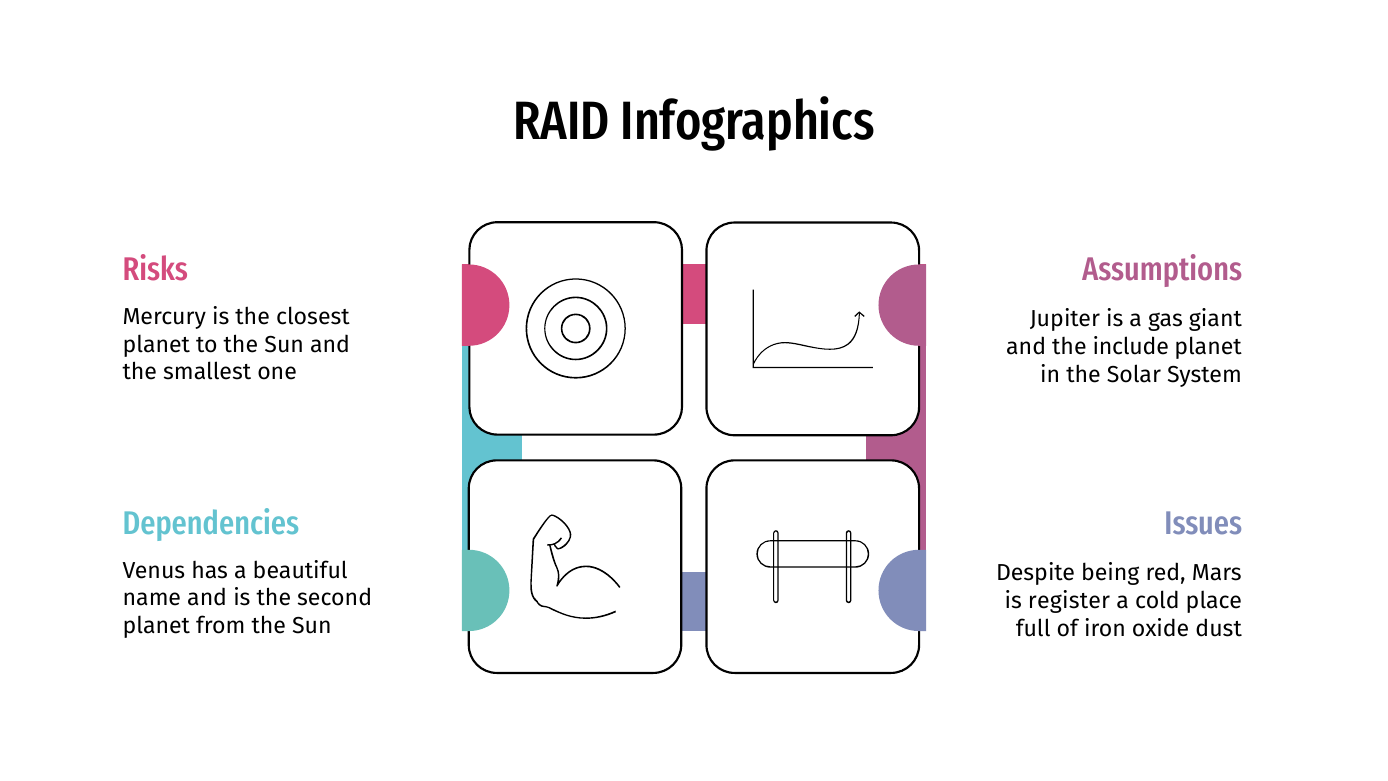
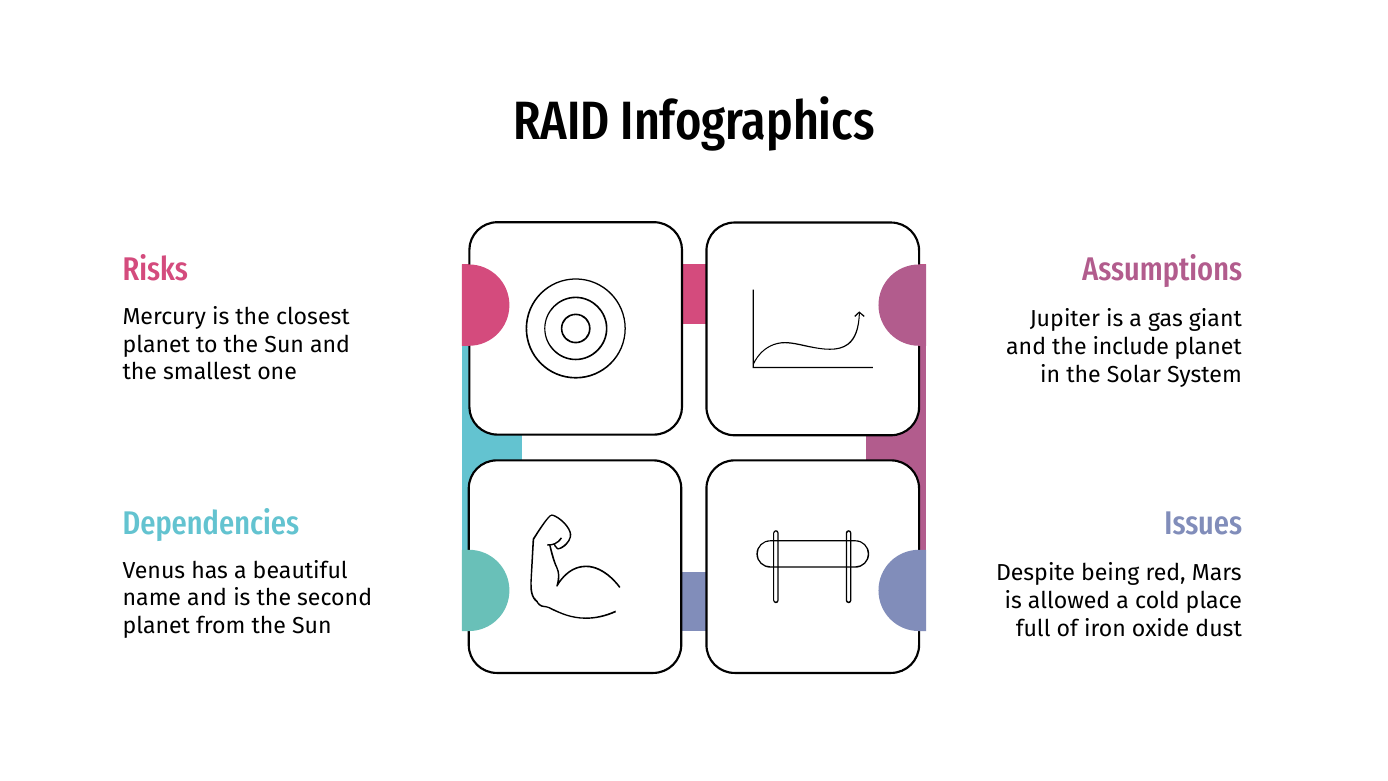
register: register -> allowed
